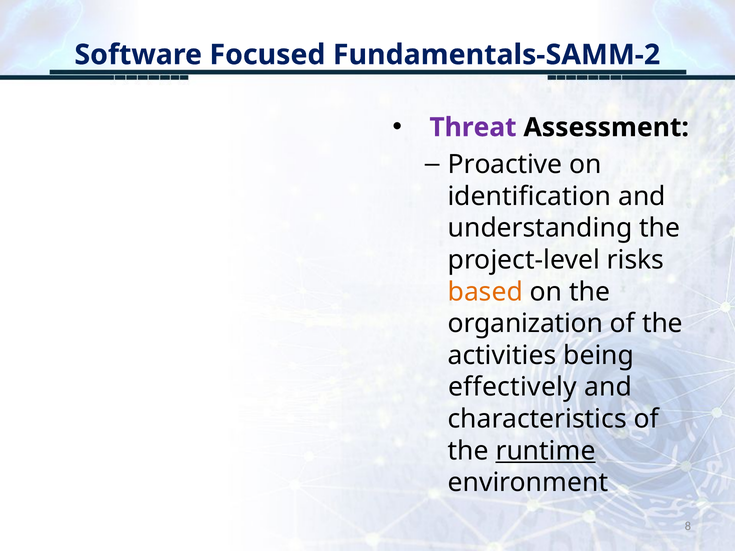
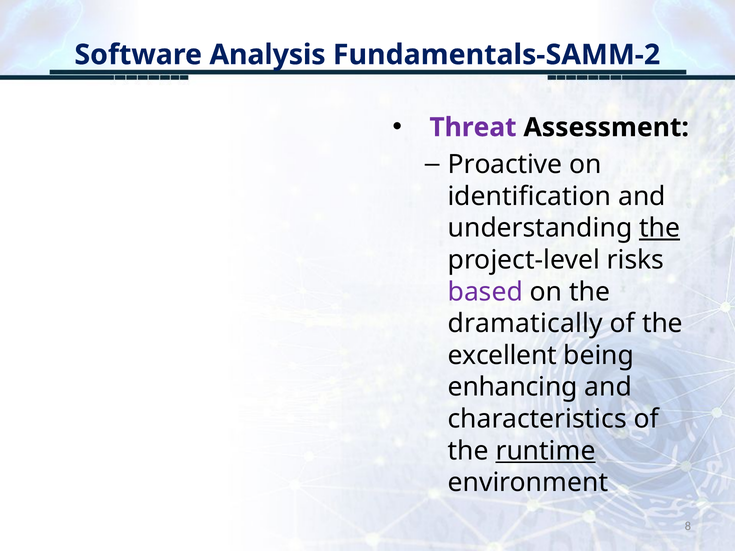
Focused: Focused -> Analysis
the at (660, 228) underline: none -> present
based colour: orange -> purple
organization: organization -> dramatically
activities: activities -> excellent
effectively: effectively -> enhancing
